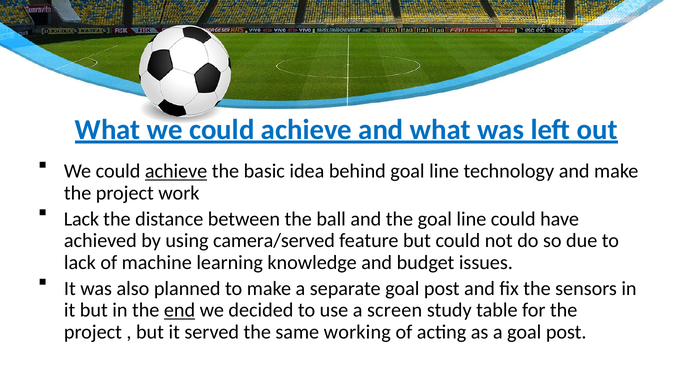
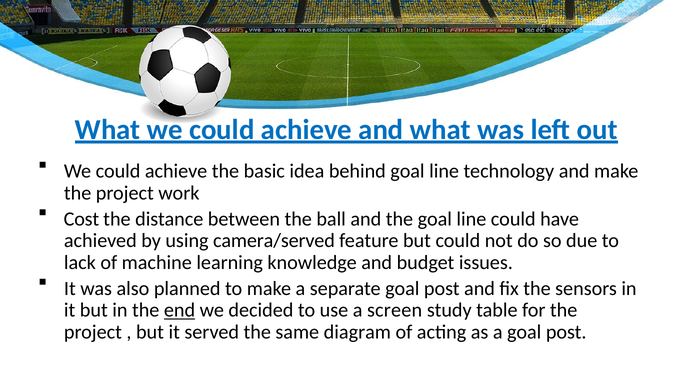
achieve at (176, 171) underline: present -> none
Lack at (81, 219): Lack -> Cost
working: working -> diagram
